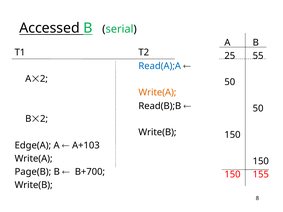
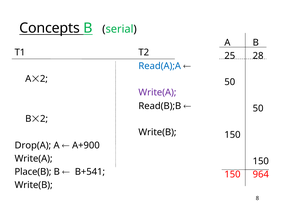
Accessed: Accessed -> Concepts
55: 55 -> 28
Write(A at (157, 92) colour: orange -> purple
Edge(A: Edge(A -> Drop(A
A+103: A+103 -> A+900
Page(B: Page(B -> Place(B
B+700: B+700 -> B+541
155: 155 -> 964
